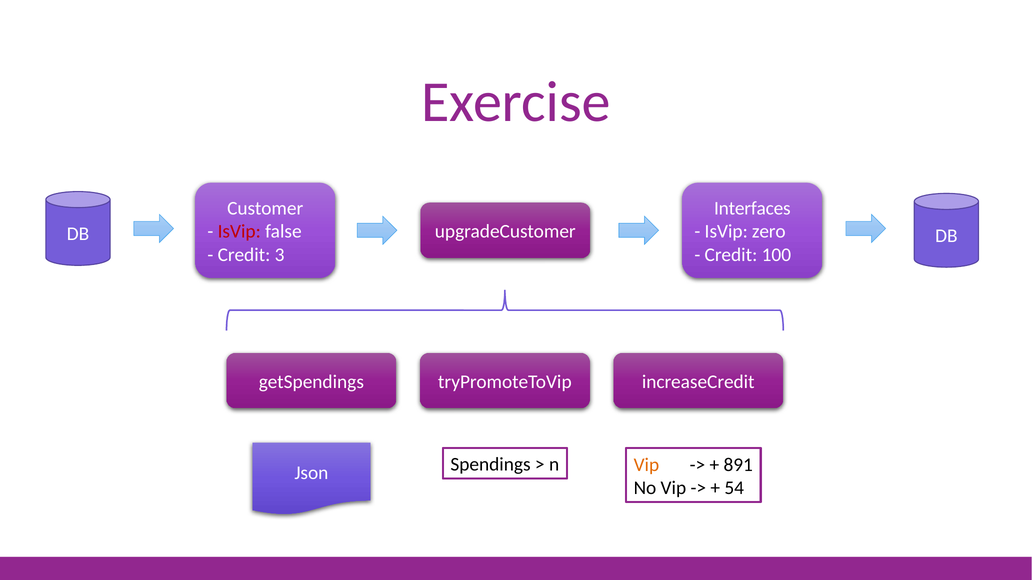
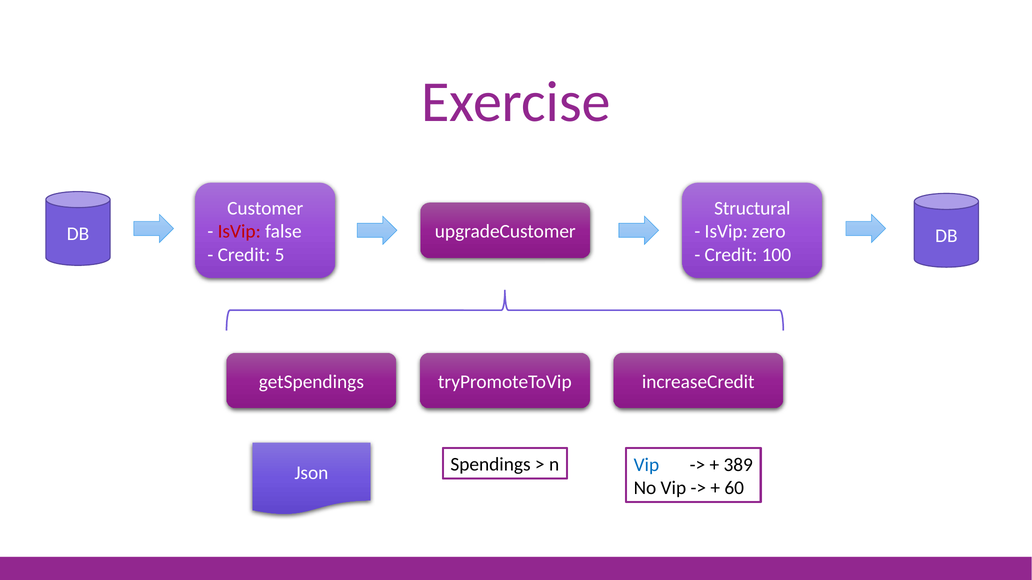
Interfaces: Interfaces -> Structural
3: 3 -> 5
Vip at (646, 465) colour: orange -> blue
891: 891 -> 389
54: 54 -> 60
